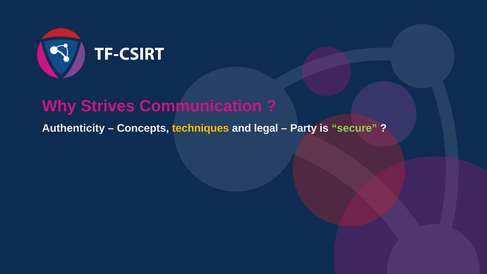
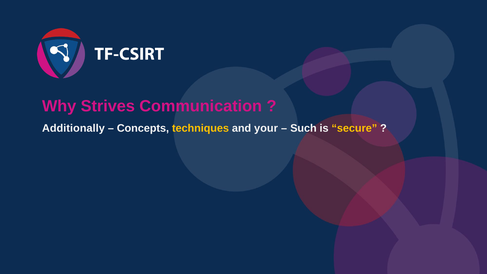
Authenticity: Authenticity -> Additionally
legal: legal -> your
Party: Party -> Such
secure colour: light green -> yellow
